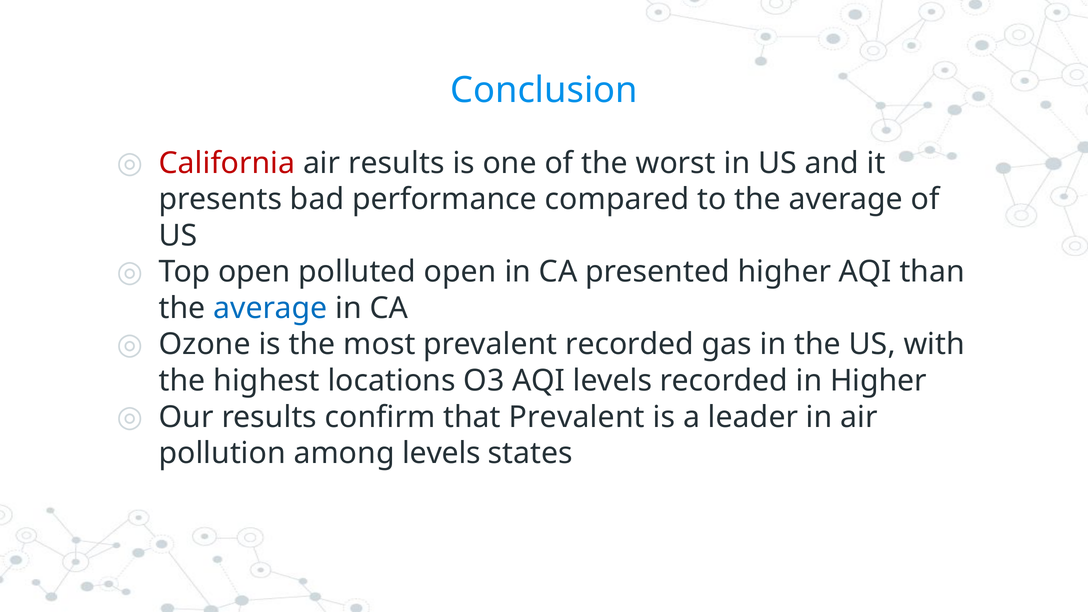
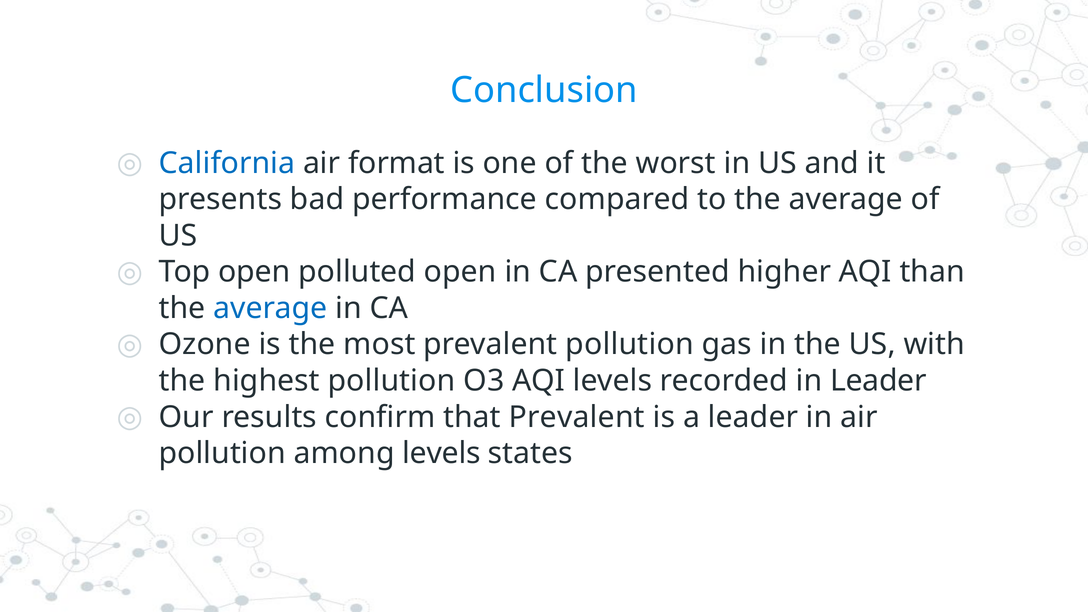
California colour: red -> blue
air results: results -> format
prevalent recorded: recorded -> pollution
highest locations: locations -> pollution
in Higher: Higher -> Leader
